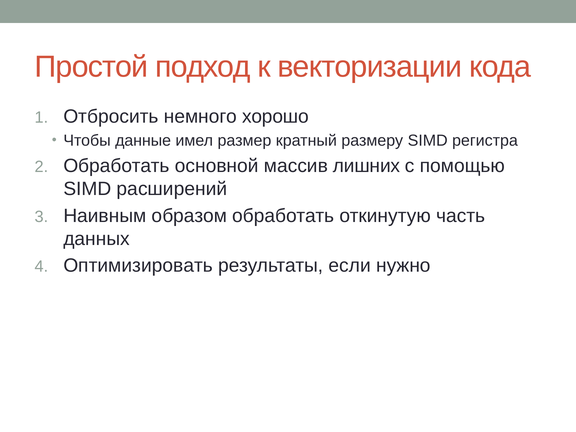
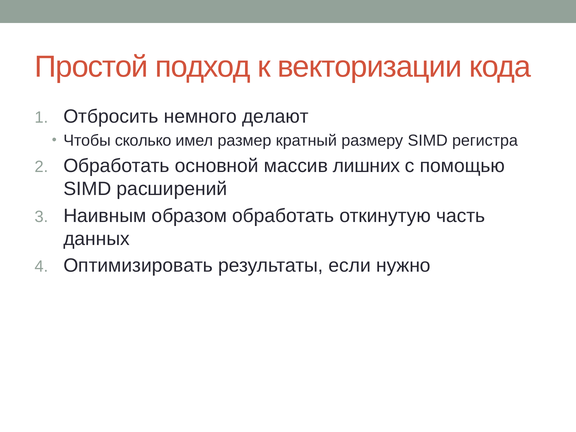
хорошо: хорошо -> делают
данные: данные -> сколько
